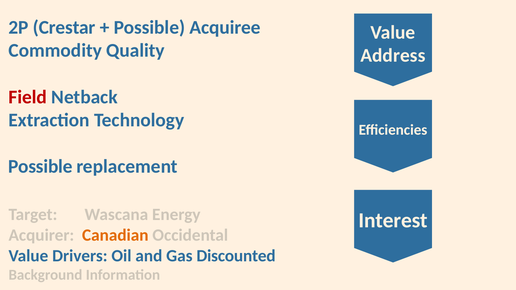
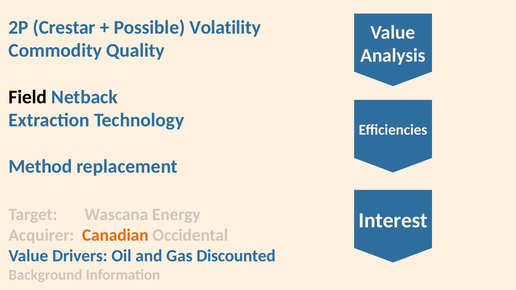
Acquiree: Acquiree -> Volatility
Address: Address -> Analysis
Field colour: red -> black
Possible at (40, 167): Possible -> Method
